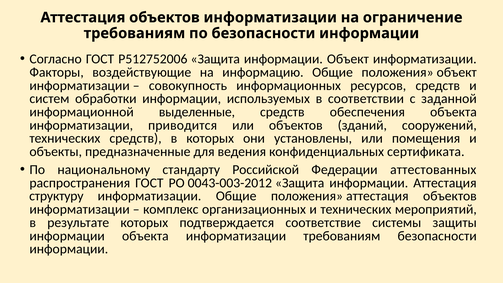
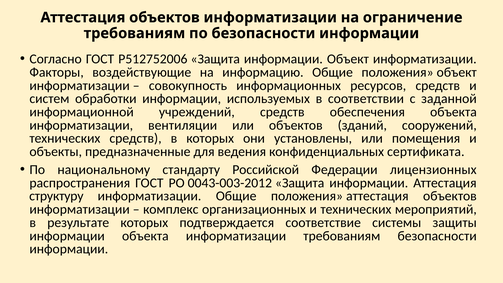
выделенные: выделенные -> учреждений
приводится: приводится -> вентиляции
аттестованных: аттестованных -> лицензионных
